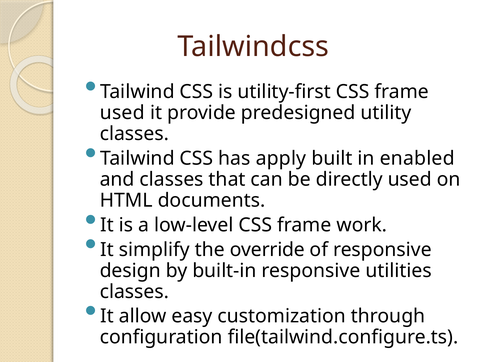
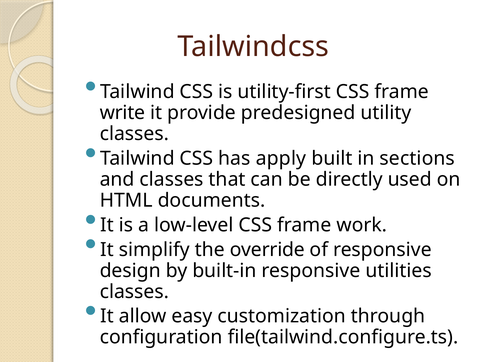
used at (122, 113): used -> write
enabled: enabled -> sections
